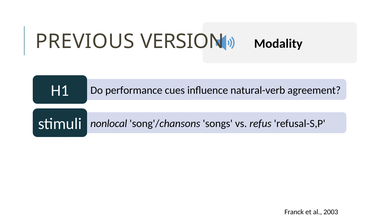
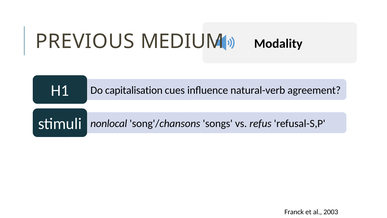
VERSION: VERSION -> MEDIUM
performance: performance -> capitalisation
